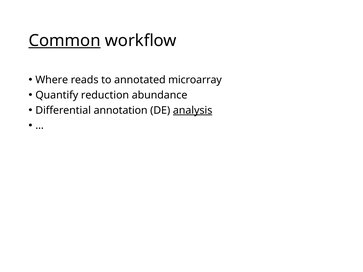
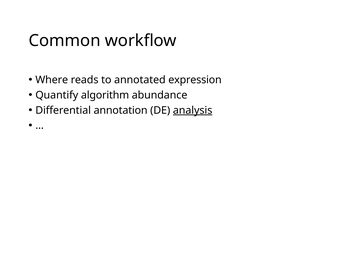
Common underline: present -> none
microarray: microarray -> expression
reduction: reduction -> algorithm
